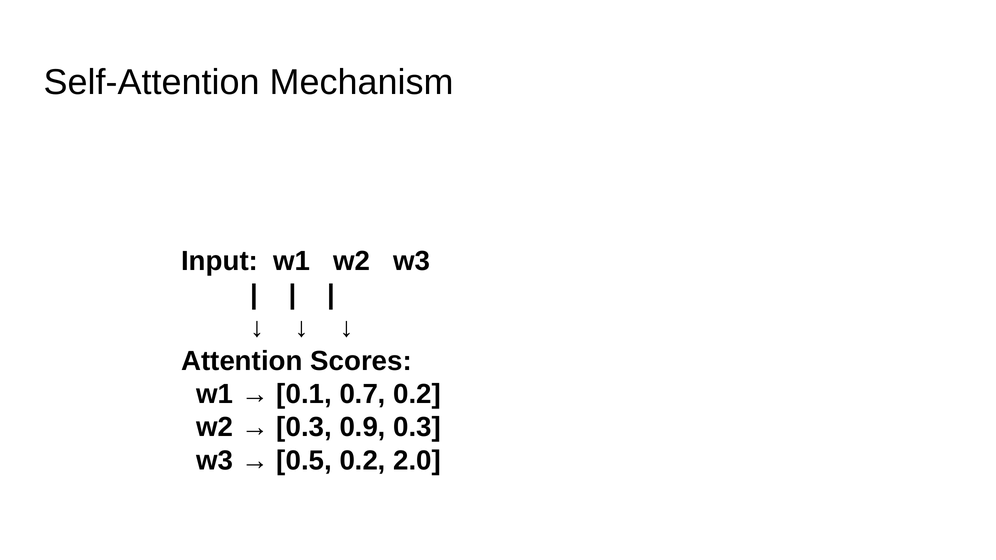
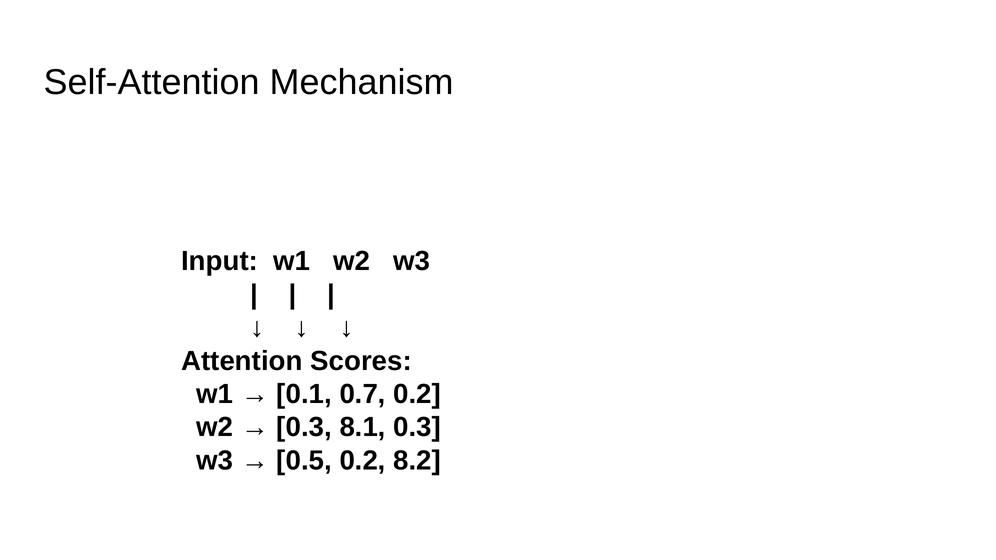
0.9: 0.9 -> 8.1
2.0: 2.0 -> 8.2
